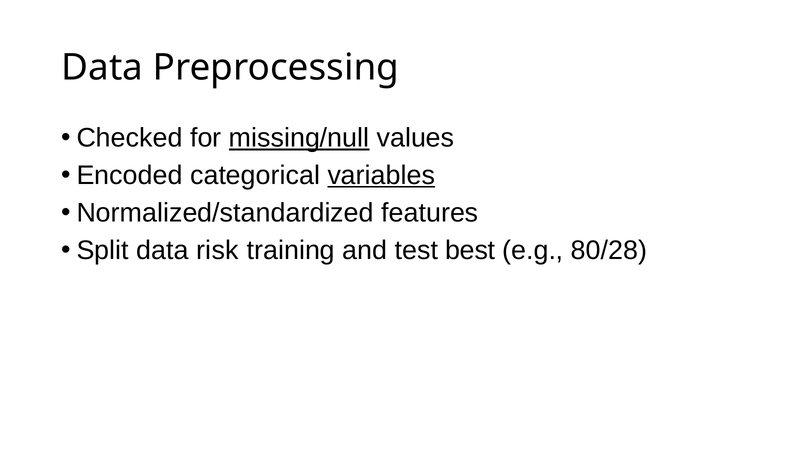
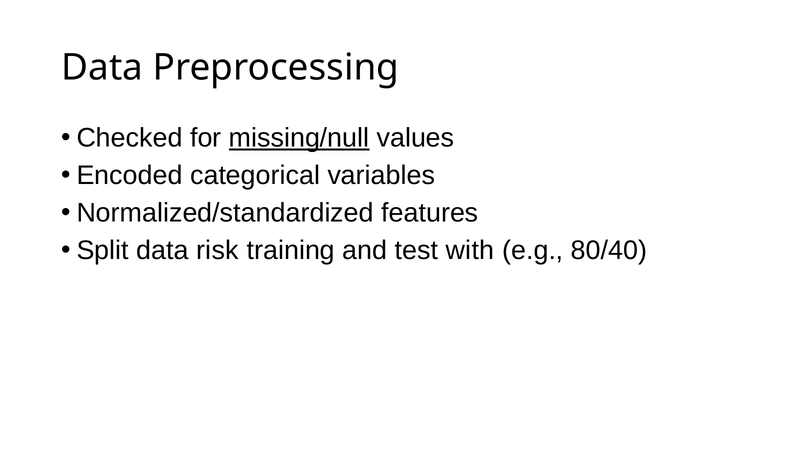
variables underline: present -> none
best: best -> with
80/28: 80/28 -> 80/40
